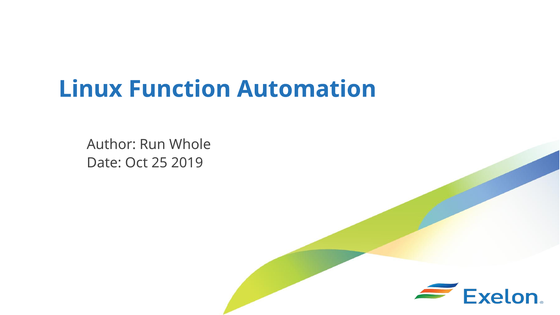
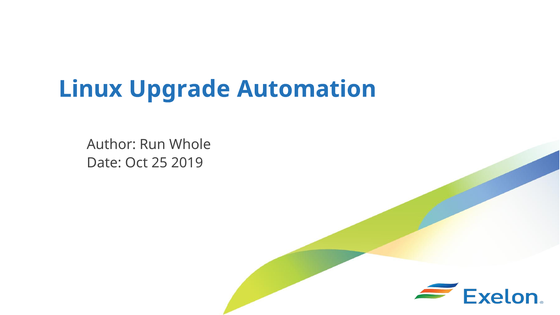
Function: Function -> Upgrade
